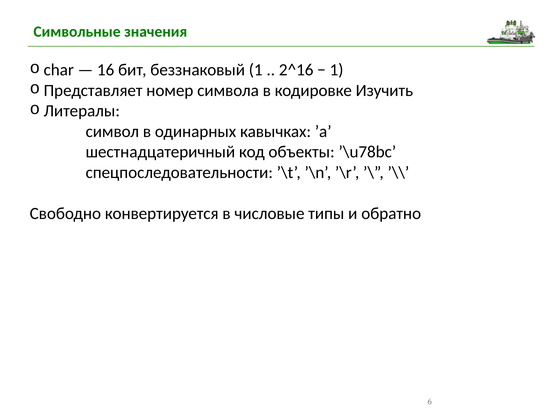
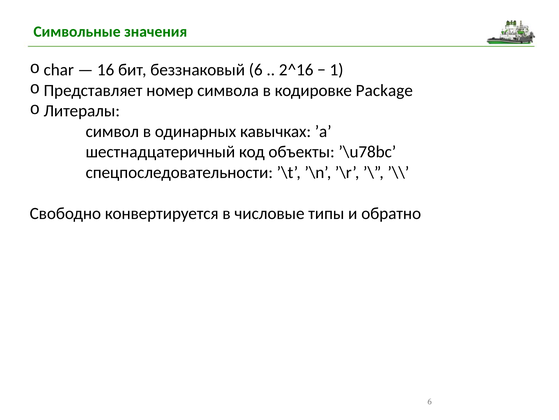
беззнаковый 1: 1 -> 6
Изучить: Изучить -> Package
